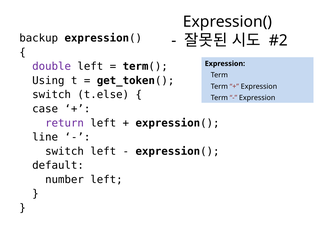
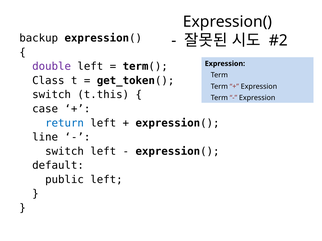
Using: Using -> Class
t.else: t.else -> t.this
return colour: purple -> blue
number: number -> public
